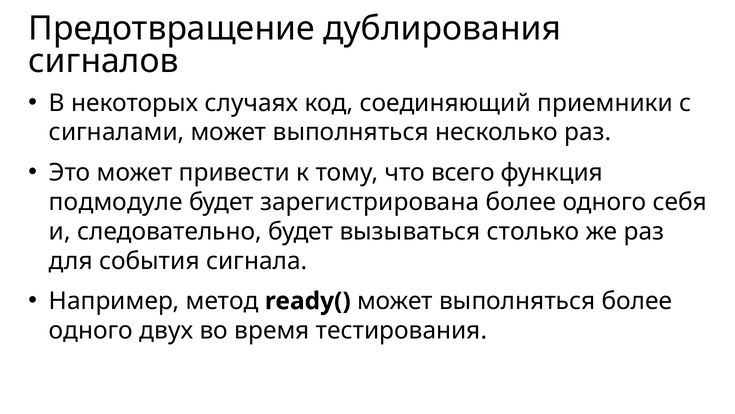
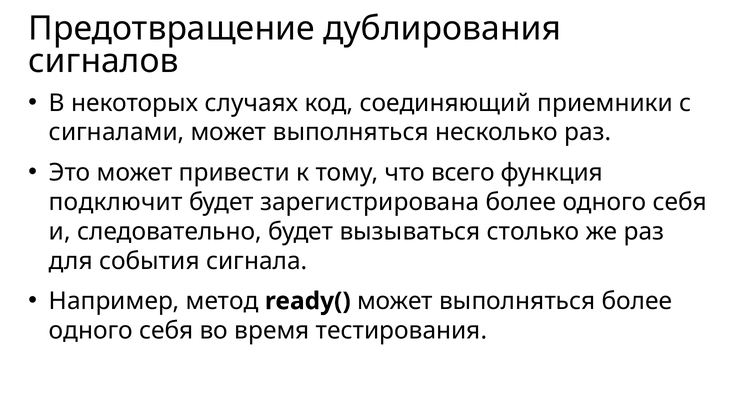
подмодуле: подмодуле -> подключит
двух at (166, 330): двух -> себя
